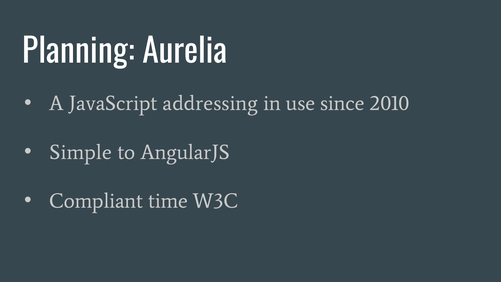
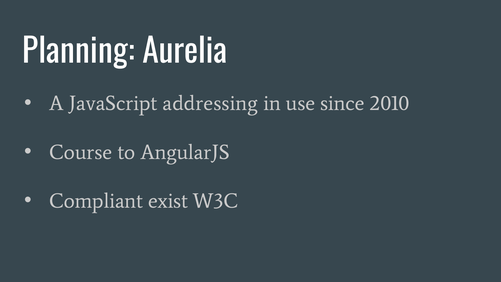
Simple: Simple -> Course
time: time -> exist
